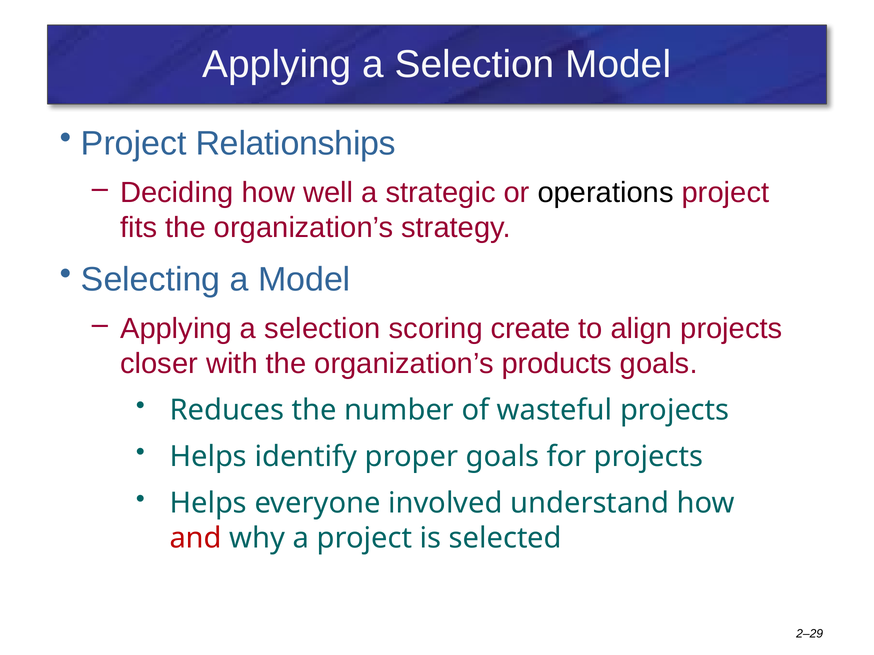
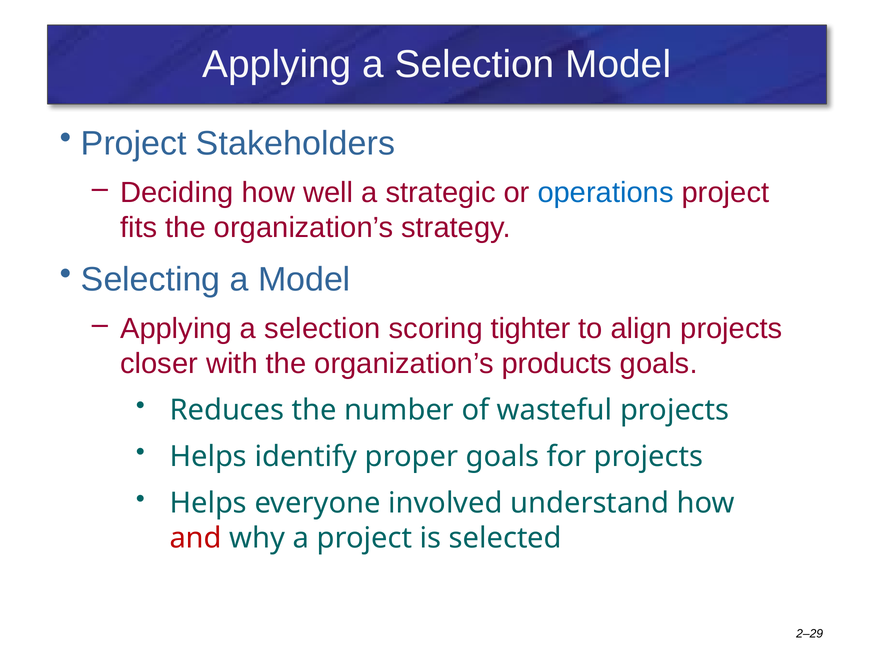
Relationships: Relationships -> Stakeholders
operations colour: black -> blue
create: create -> tighter
